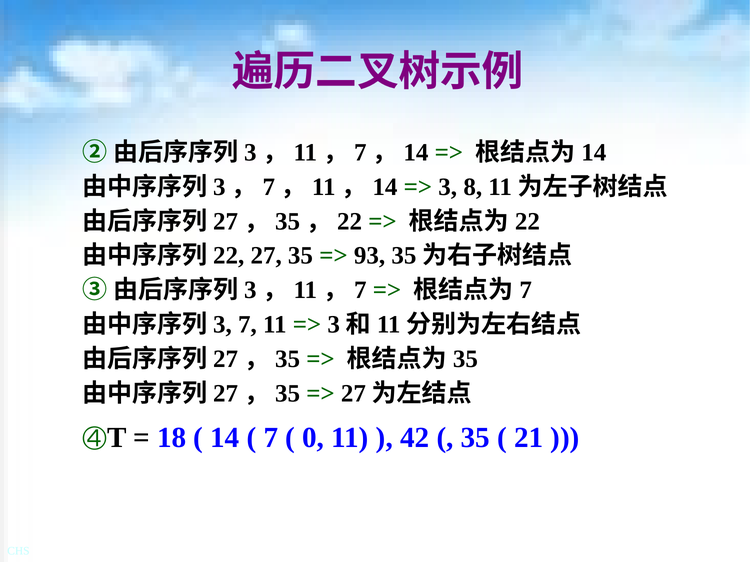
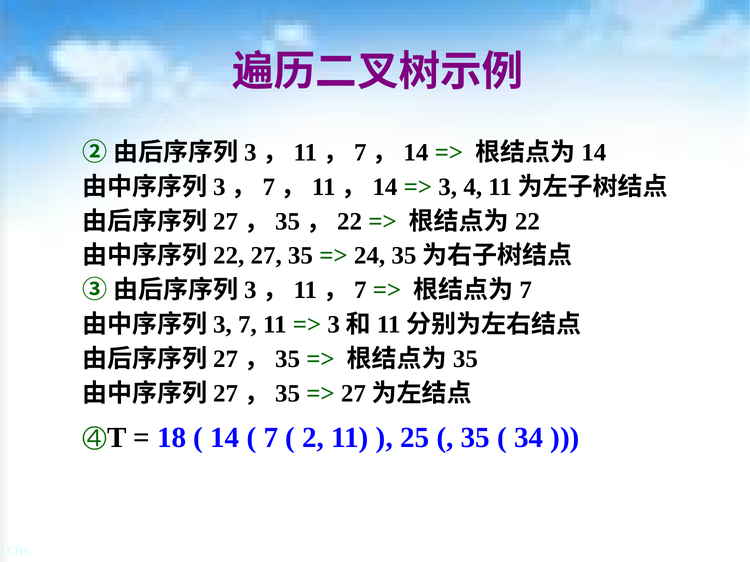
8: 8 -> 4
93: 93 -> 24
0: 0 -> 2
42: 42 -> 25
21: 21 -> 34
